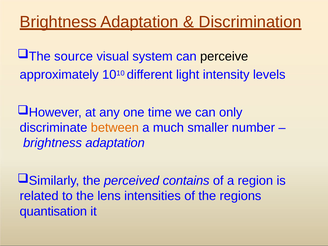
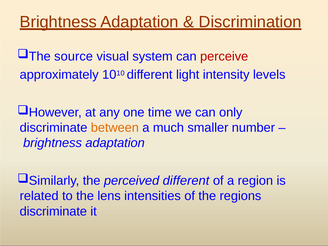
perceive colour: black -> red
perceived contains: contains -> different
quantisation at (53, 211): quantisation -> discriminate
